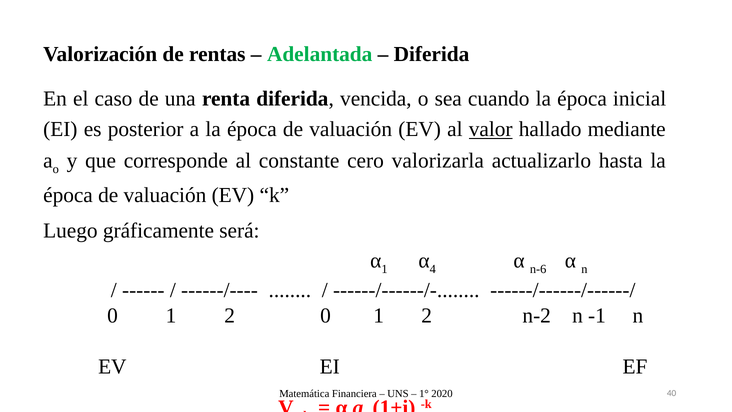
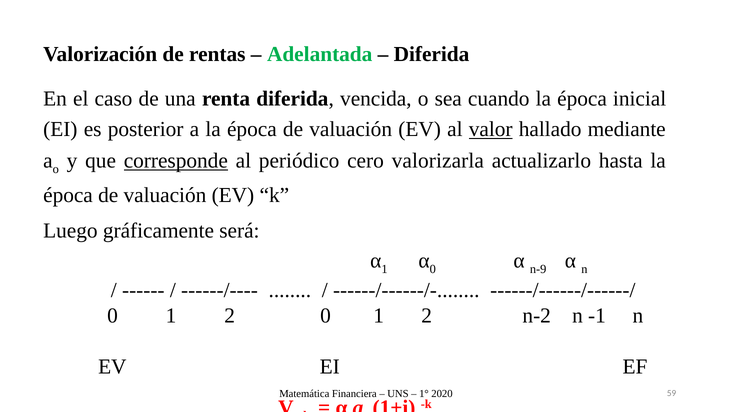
corresponde underline: none -> present
constante: constante -> periódico
α 4: 4 -> 0
n-6: n-6 -> n-9
40: 40 -> 59
